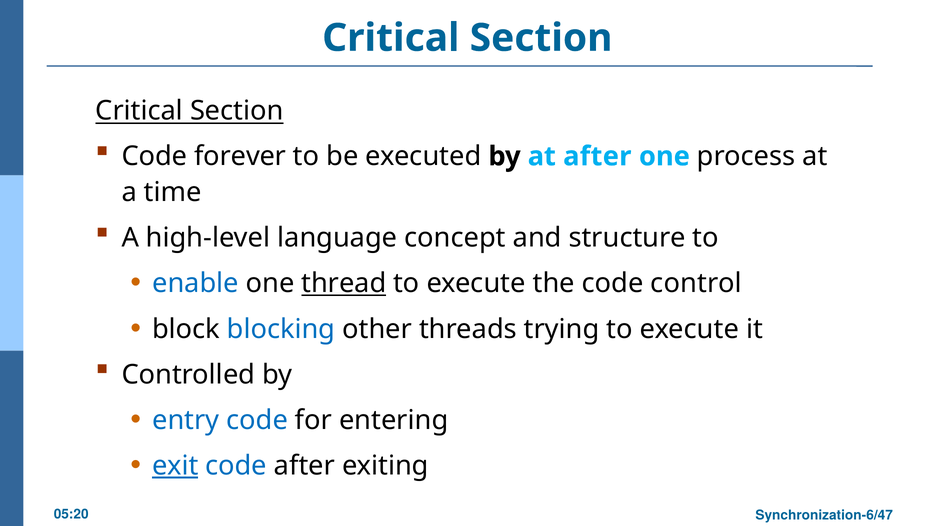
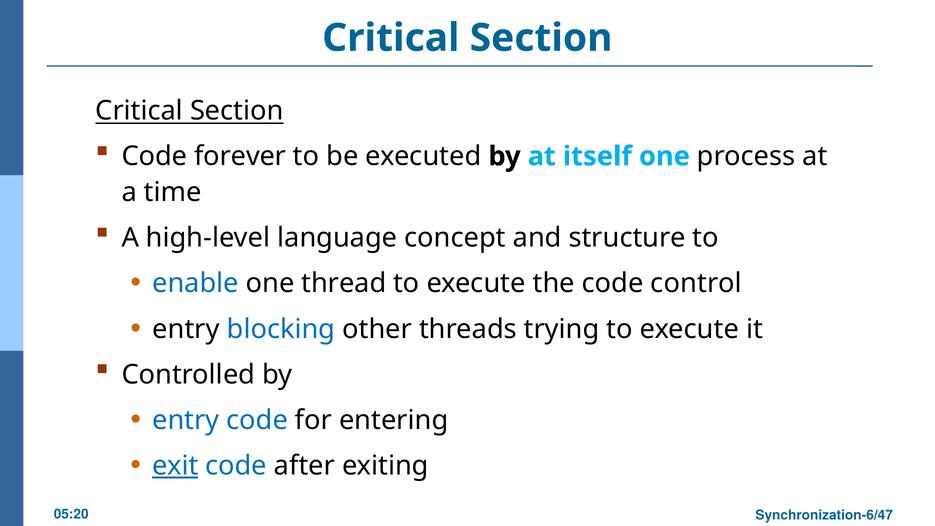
at after: after -> itself
thread underline: present -> none
block at (186, 329): block -> entry
